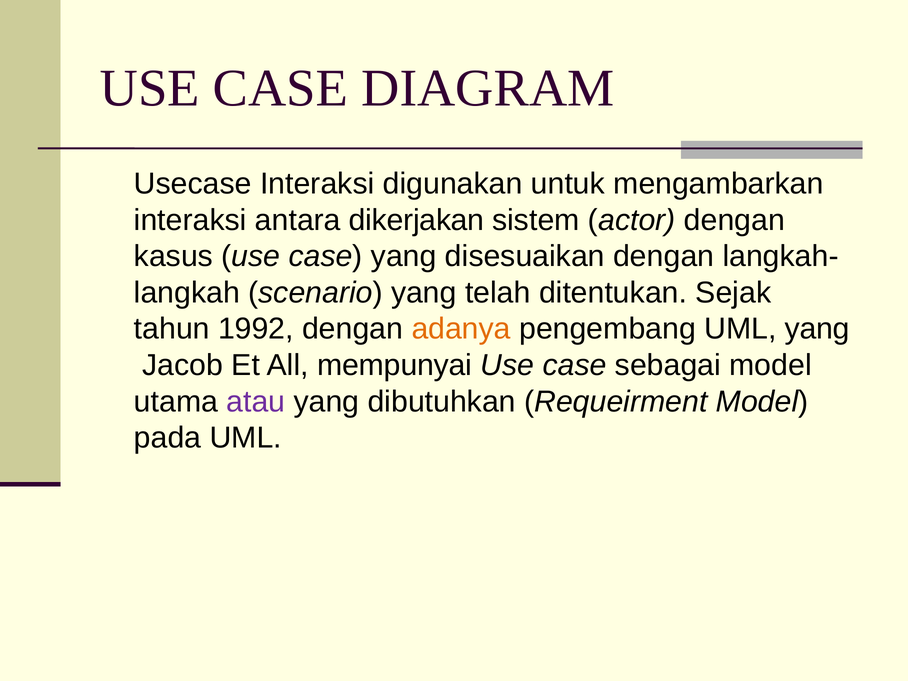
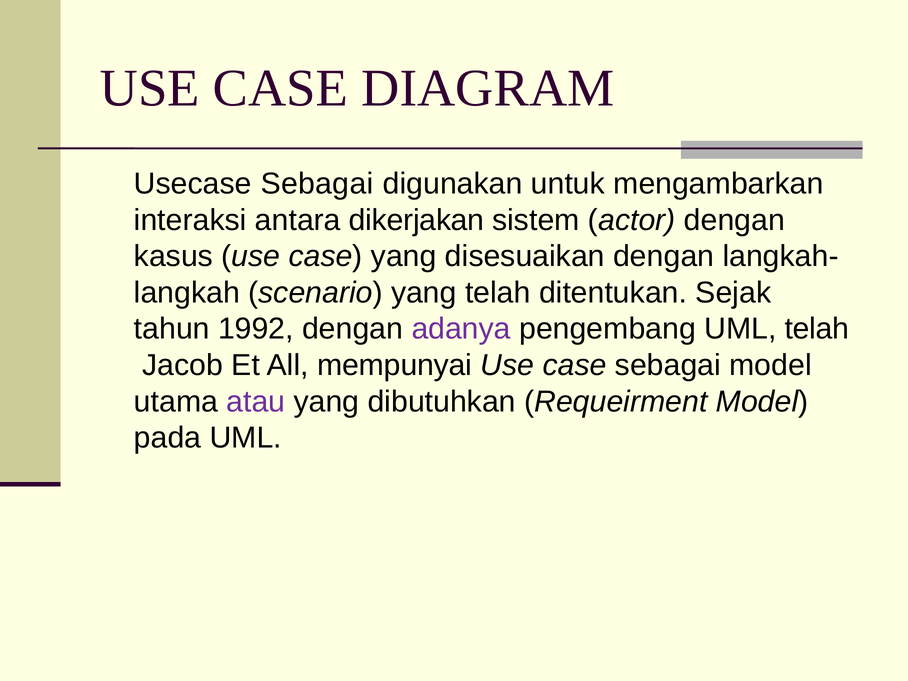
Usecase Interaksi: Interaksi -> Sebagai
adanya colour: orange -> purple
UML yang: yang -> telah
